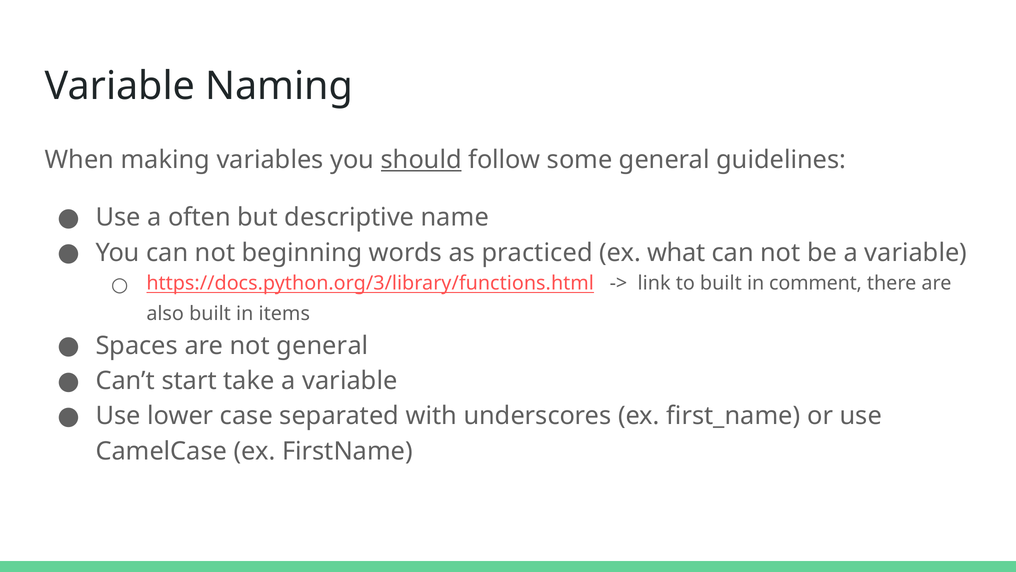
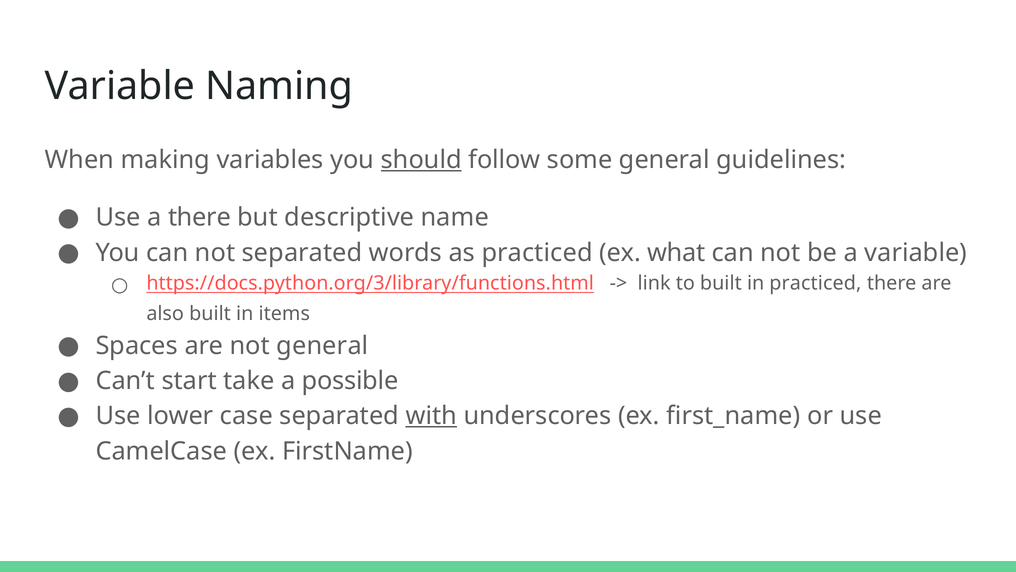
a often: often -> there
not beginning: beginning -> separated
in comment: comment -> practiced
variable at (350, 381): variable -> possible
with underline: none -> present
